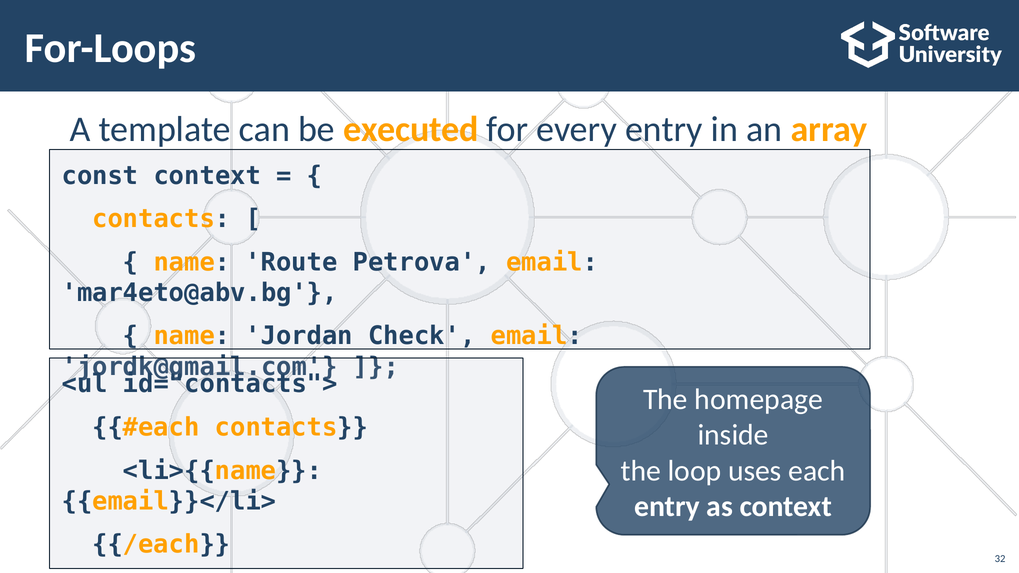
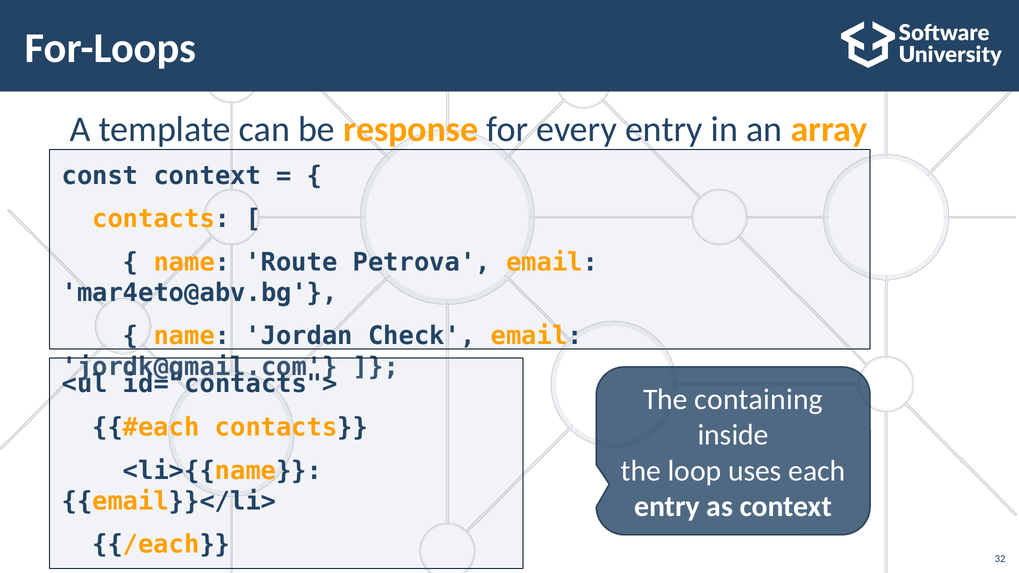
executed: executed -> response
homepage: homepage -> containing
